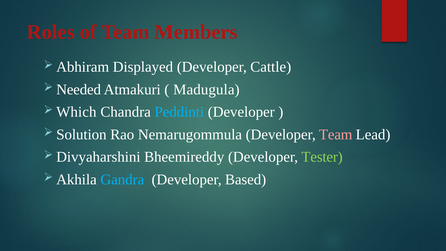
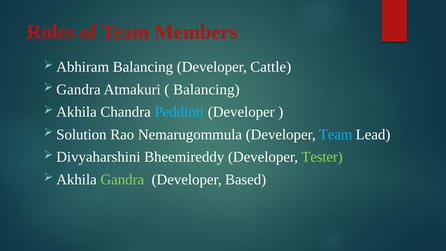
Abhiram Displayed: Displayed -> Balancing
Needed at (79, 89): Needed -> Gandra
Madugula at (206, 89): Madugula -> Balancing
Which at (76, 112): Which -> Akhila
Team at (336, 134) colour: pink -> light blue
Gandra at (122, 179) colour: light blue -> light green
